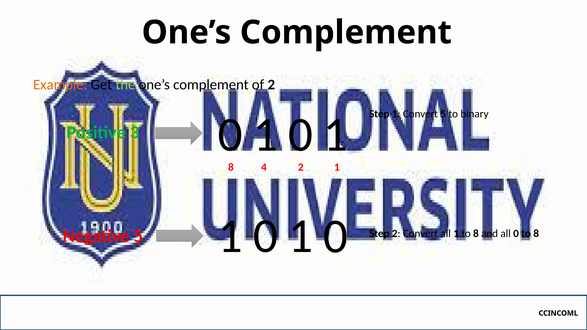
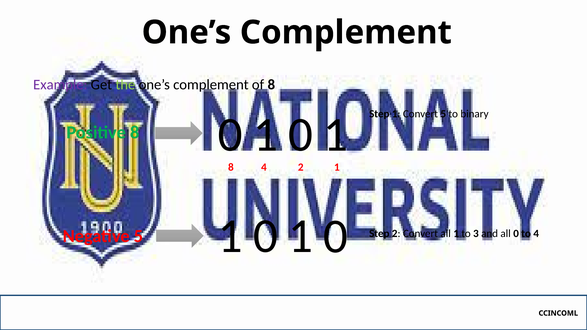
Example colour: orange -> purple
of 2: 2 -> 8
Positive 3: 3 -> 8
1 to 8: 8 -> 3
0 to 8: 8 -> 4
